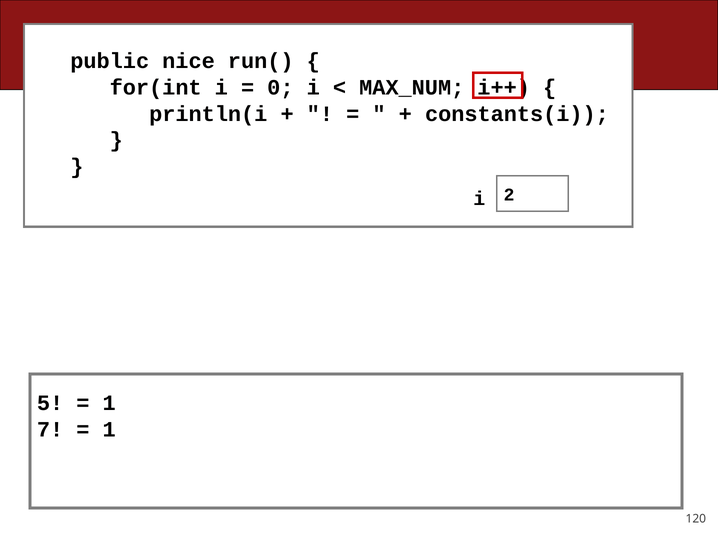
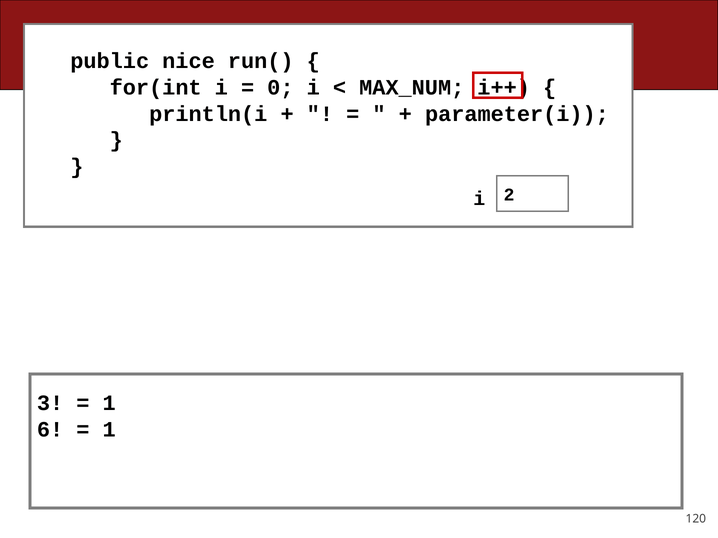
constants(i: constants(i -> parameter(i
5: 5 -> 3
7: 7 -> 6
